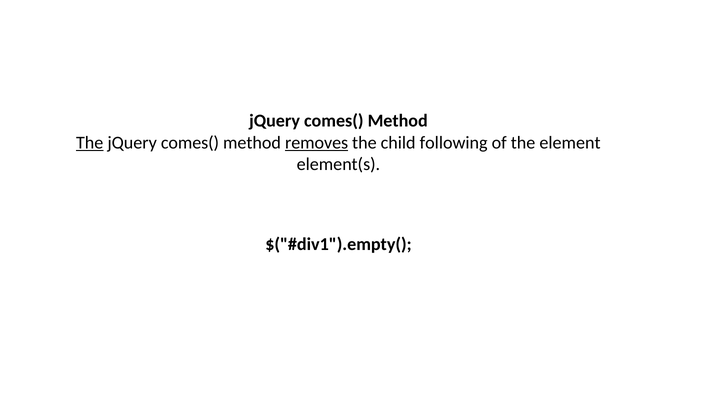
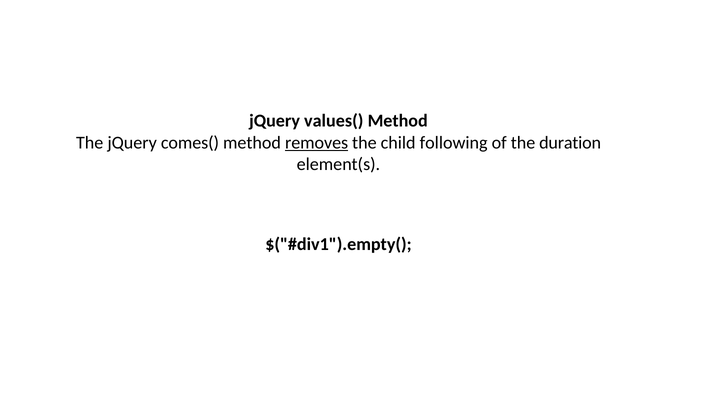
comes( at (334, 121): comes( -> values(
The at (90, 143) underline: present -> none
element: element -> duration
